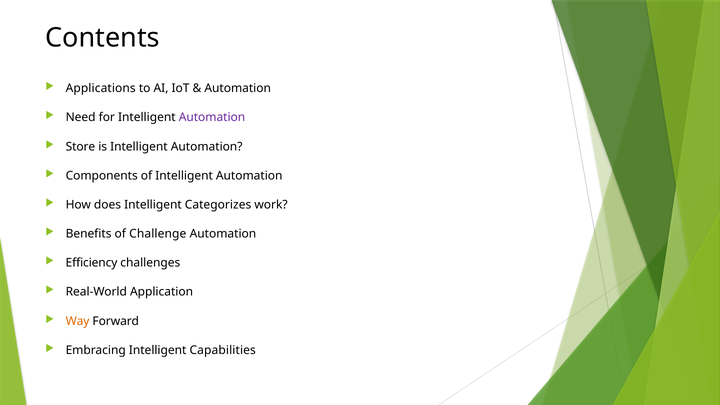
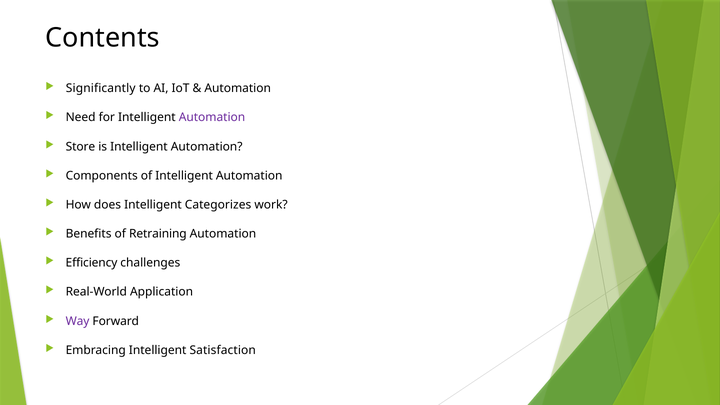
Applications: Applications -> Significantly
Challenge: Challenge -> Retraining
Way colour: orange -> purple
Capabilities: Capabilities -> Satisfaction
